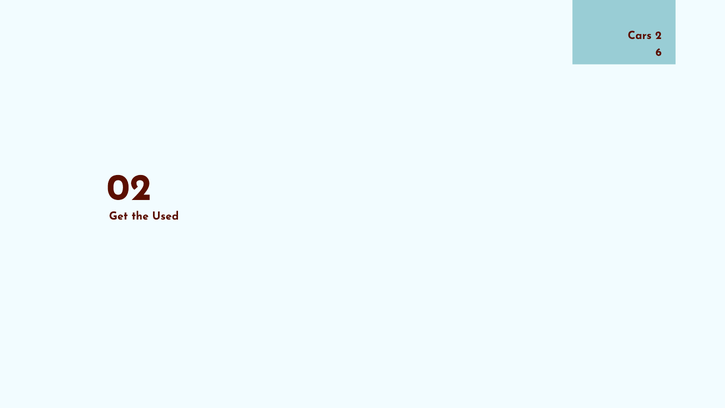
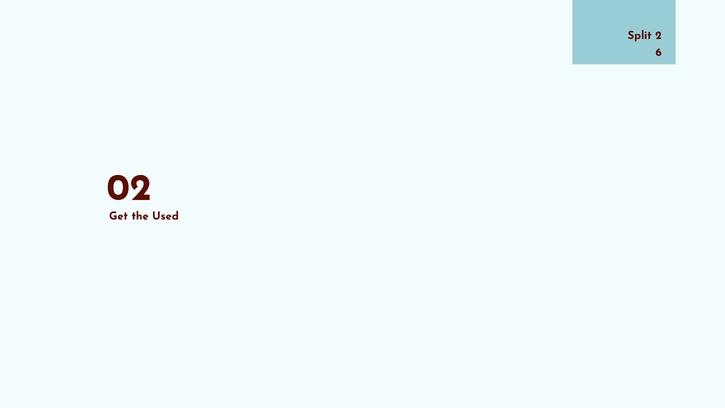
Cars: Cars -> Split
